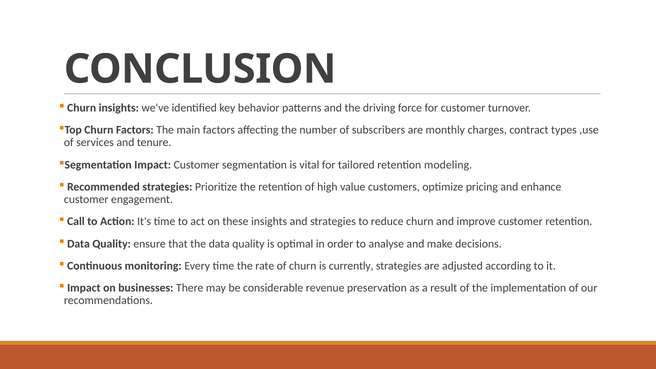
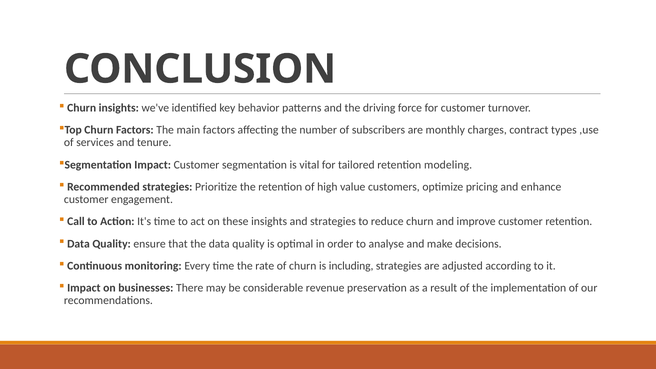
currently: currently -> including
